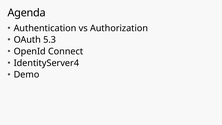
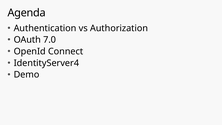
5.3: 5.3 -> 7.0
